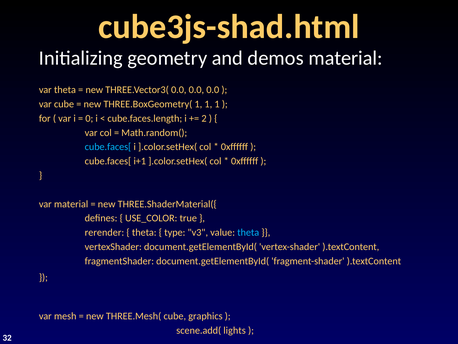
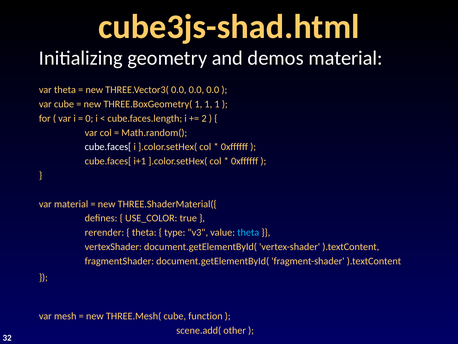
cube.faces[ at (108, 147) colour: light blue -> white
graphics: graphics -> function
lights: lights -> other
